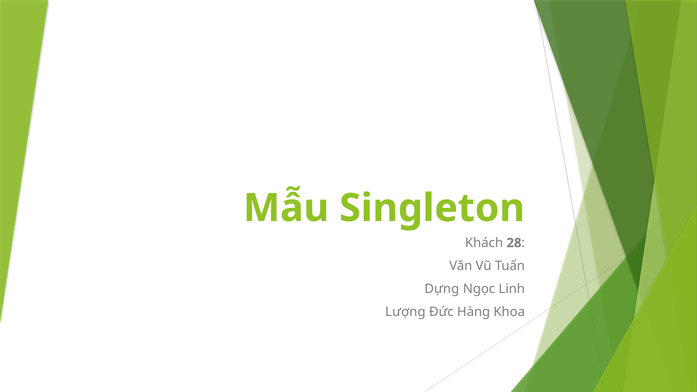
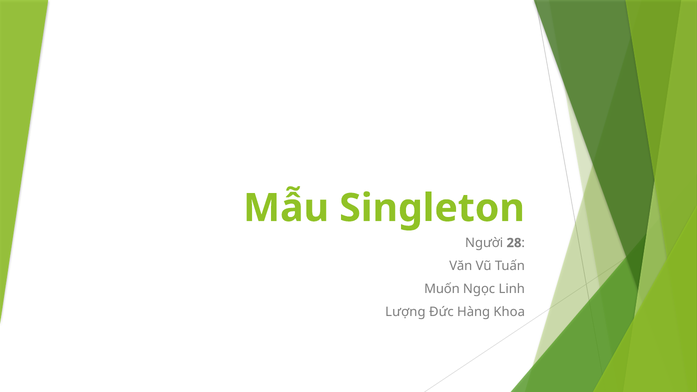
Khách: Khách -> Người
Dựng: Dựng -> Muốn
